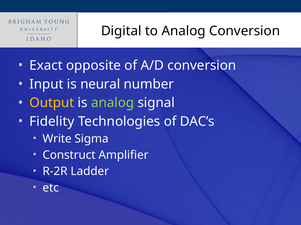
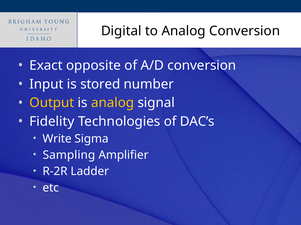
neural: neural -> stored
analog at (113, 103) colour: light green -> yellow
Construct: Construct -> Sampling
